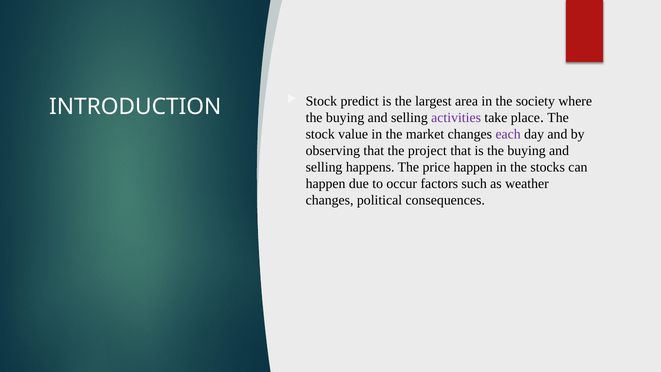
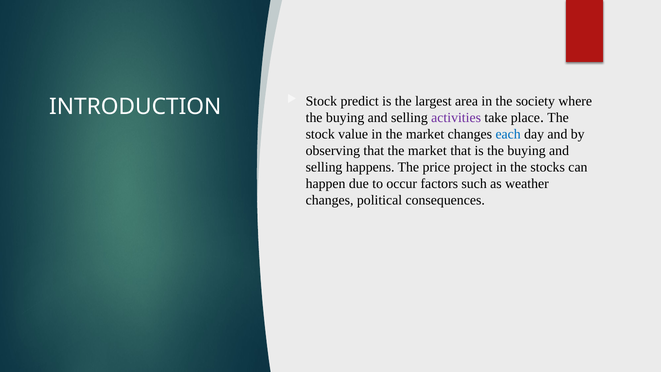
each colour: purple -> blue
that the project: project -> market
price happen: happen -> project
